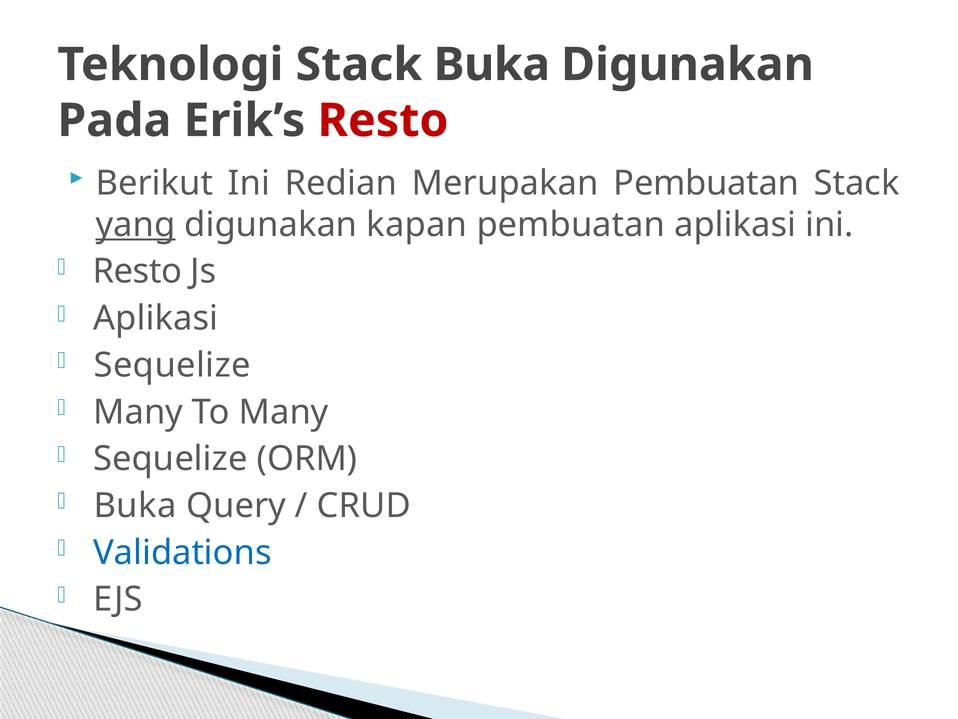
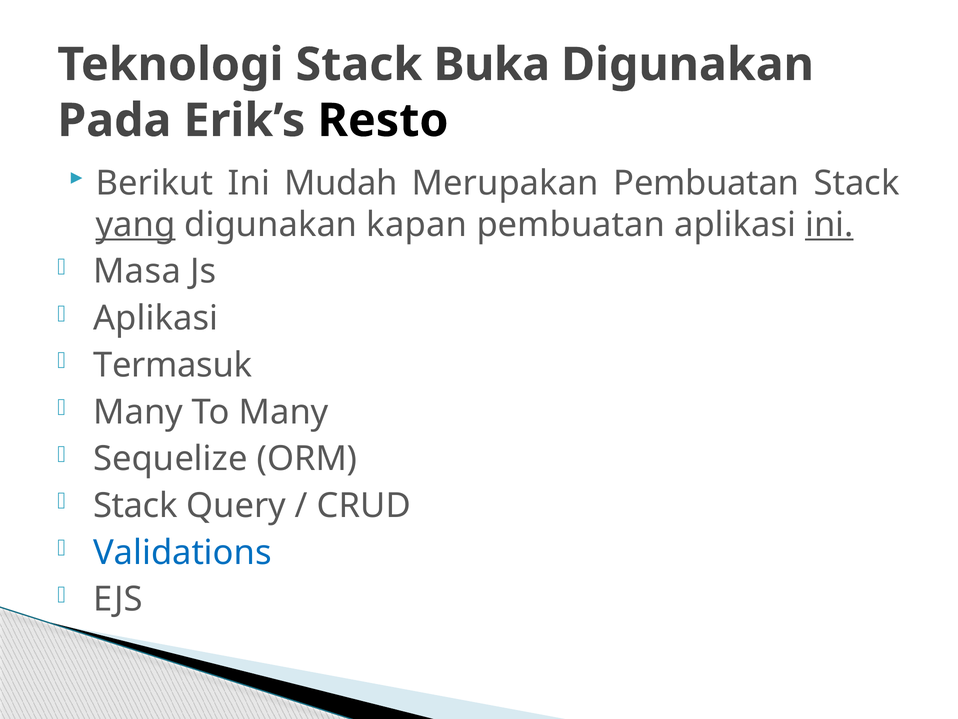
Resto at (383, 121) colour: red -> black
Redian: Redian -> Mudah
ini at (829, 225) underline: none -> present
Resto at (137, 271): Resto -> Masa
Sequelize at (172, 365): Sequelize -> Termasuk
Buka at (135, 505): Buka -> Stack
